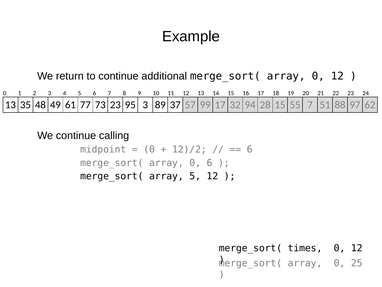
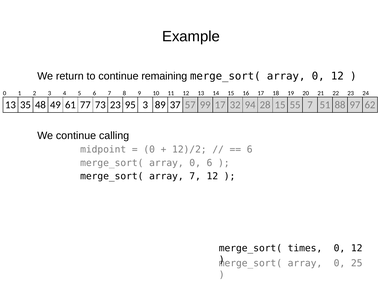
additional: additional -> remaining
array 5: 5 -> 7
